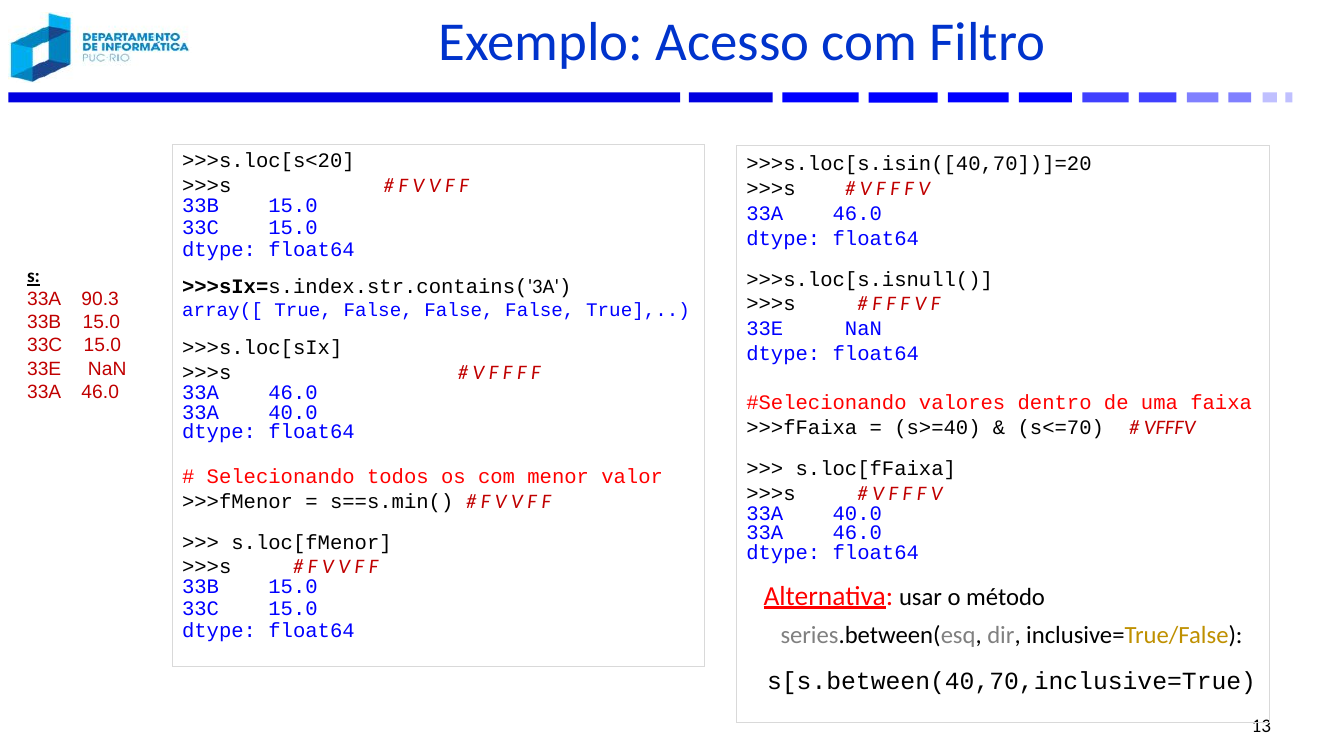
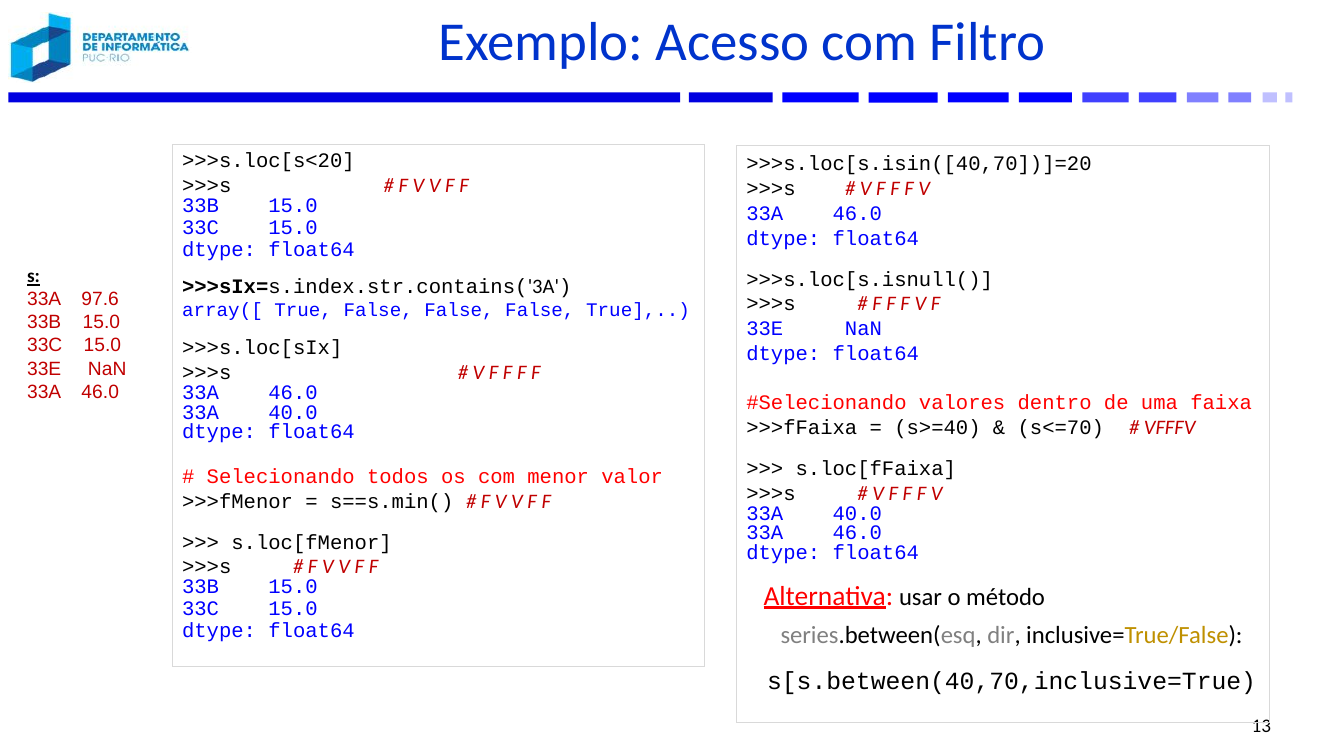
90.3: 90.3 -> 97.6
